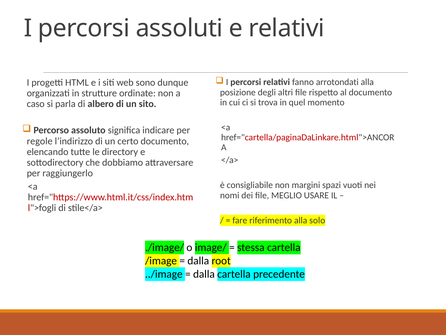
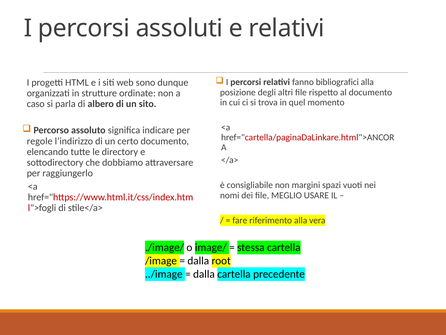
arrotondati: arrotondati -> bibliografici
solo: solo -> vera
